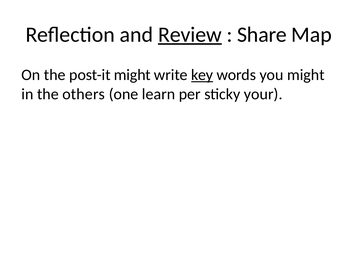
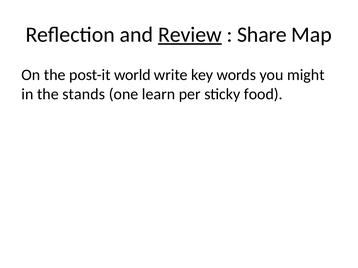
post-it might: might -> world
key underline: present -> none
others: others -> stands
your: your -> food
